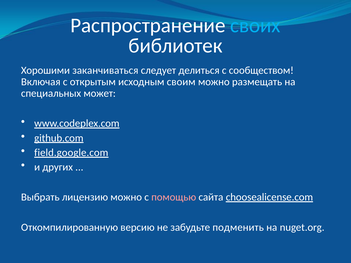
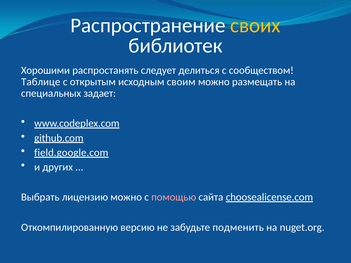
своих colour: light blue -> yellow
заканчиваться: заканчиваться -> распростанять
Включая: Включая -> Таблице
может: может -> задает
